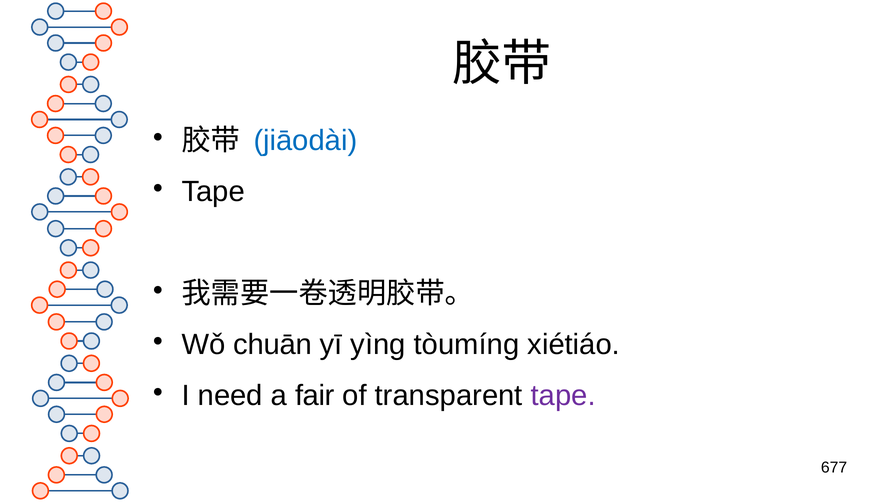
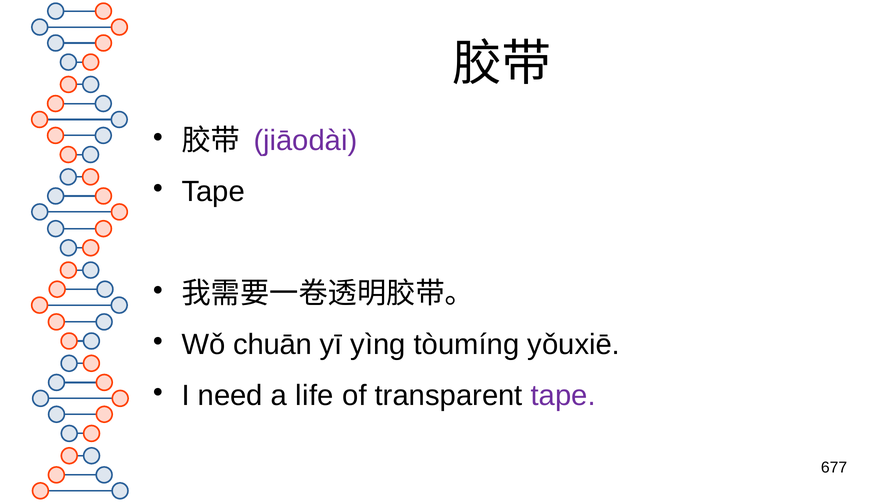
jiāodài colour: blue -> purple
xiétiáo: xiétiáo -> yǒuxiē
fair: fair -> life
